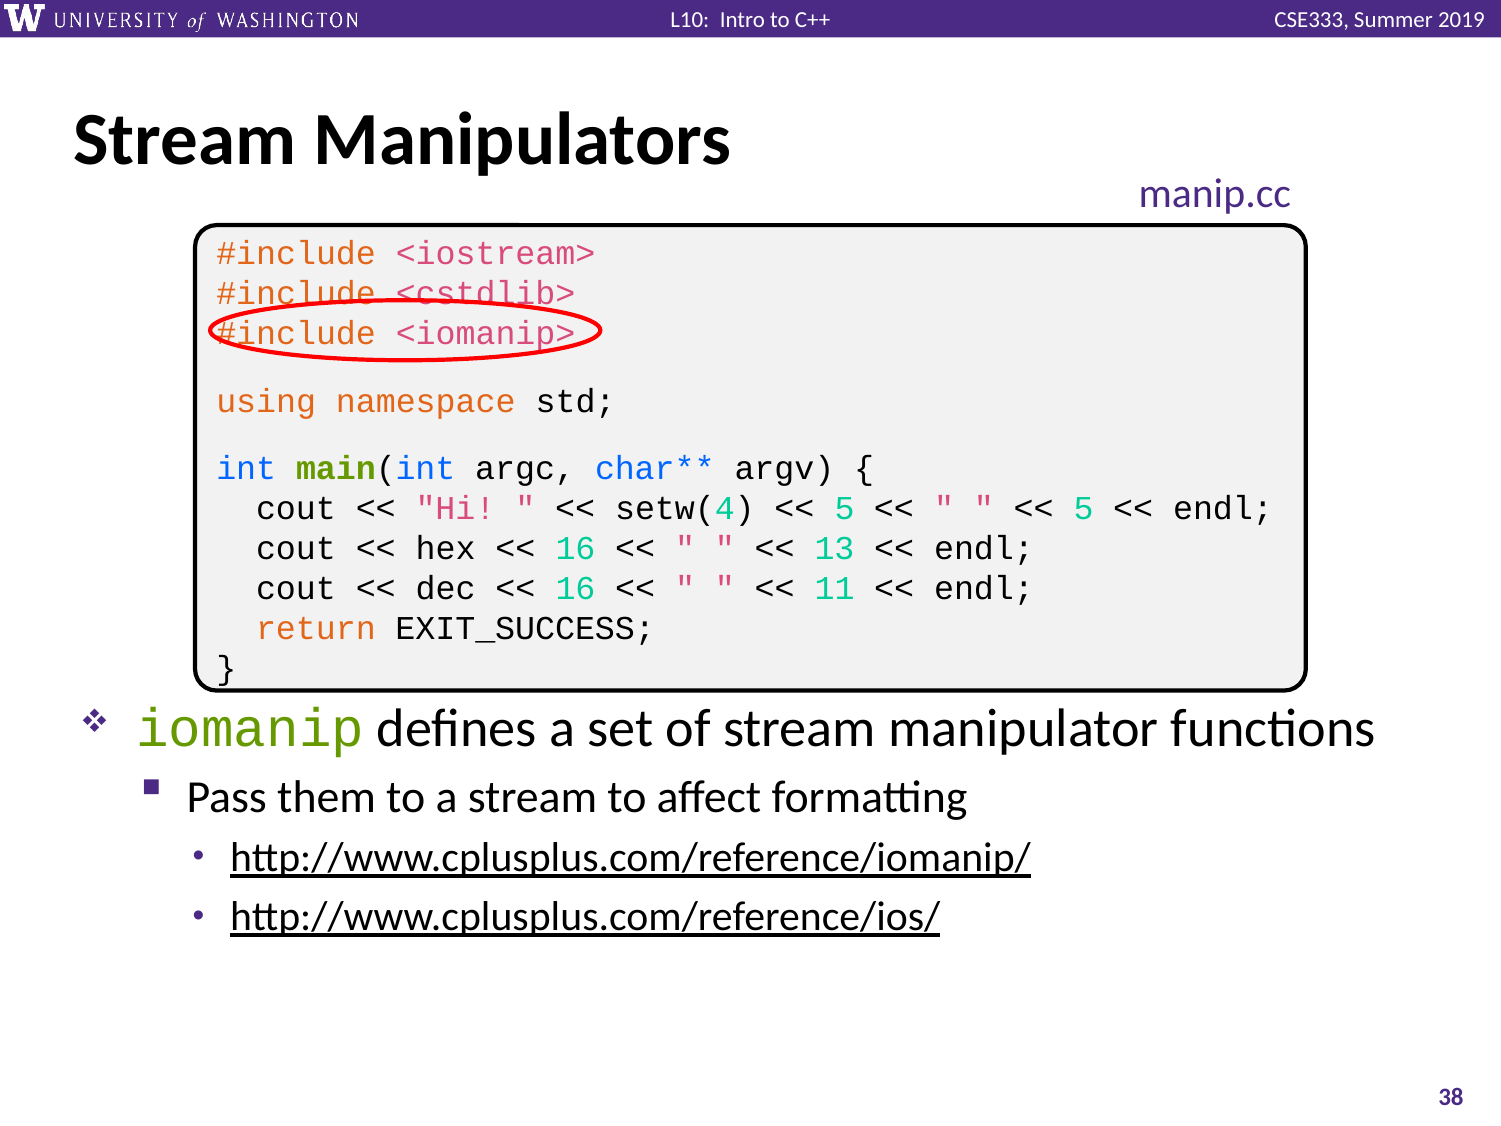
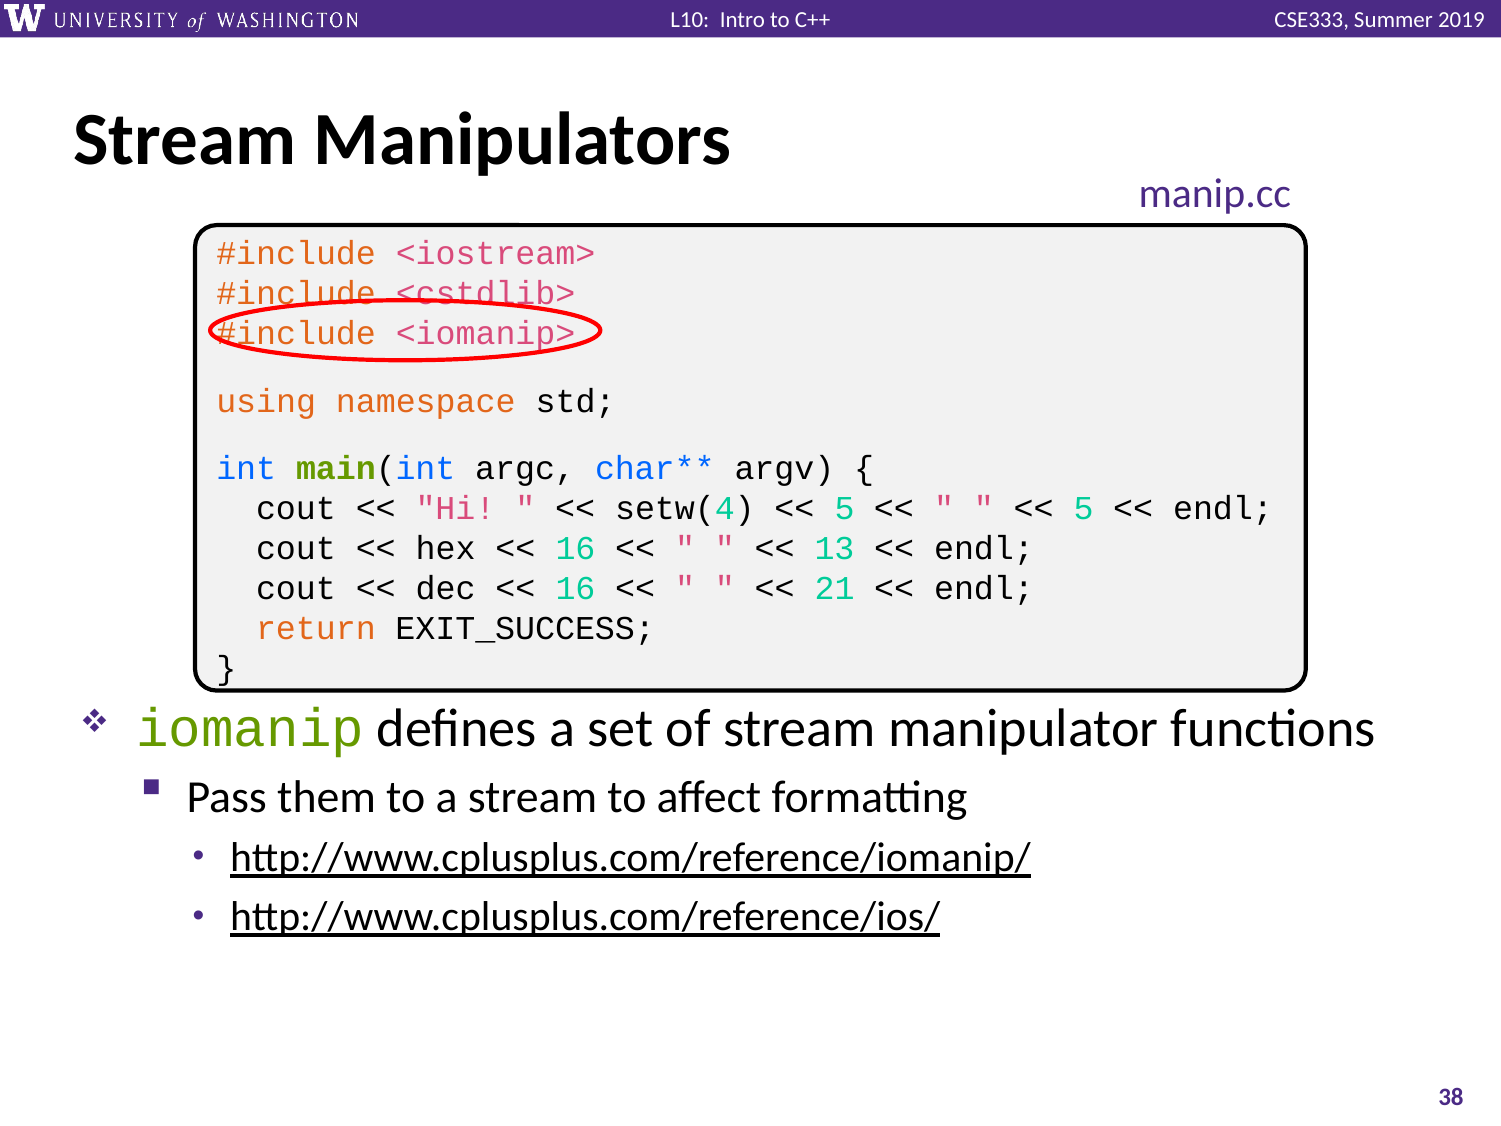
11: 11 -> 21
